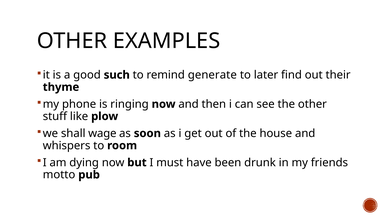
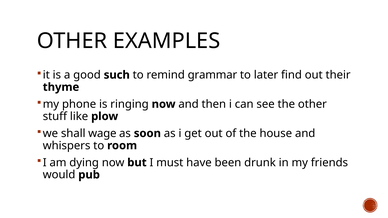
generate: generate -> grammar
motto: motto -> would
